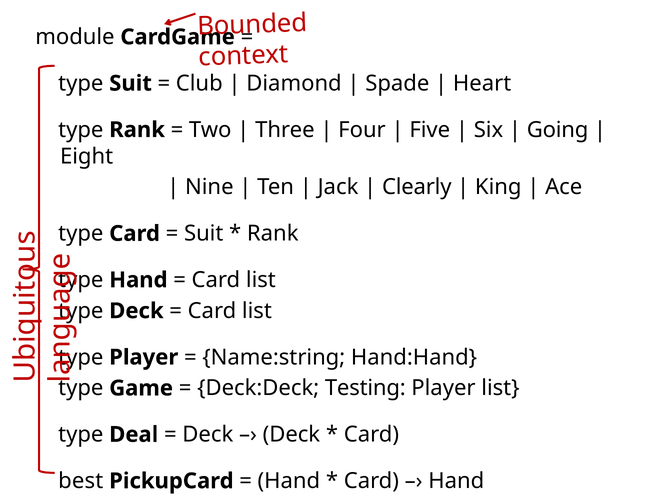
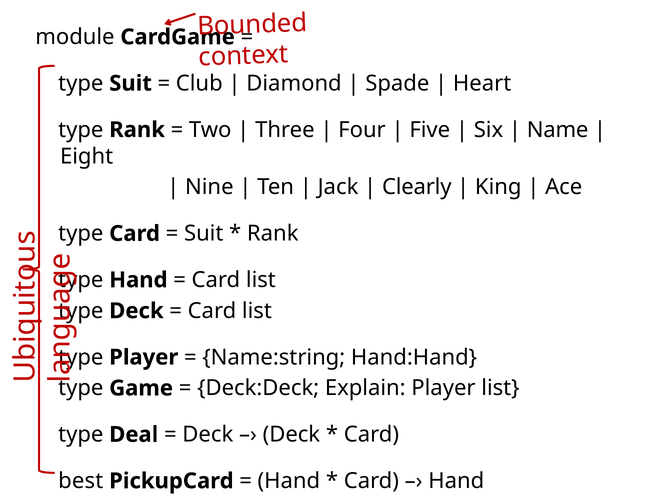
Going: Going -> Name
Testing: Testing -> Explain
